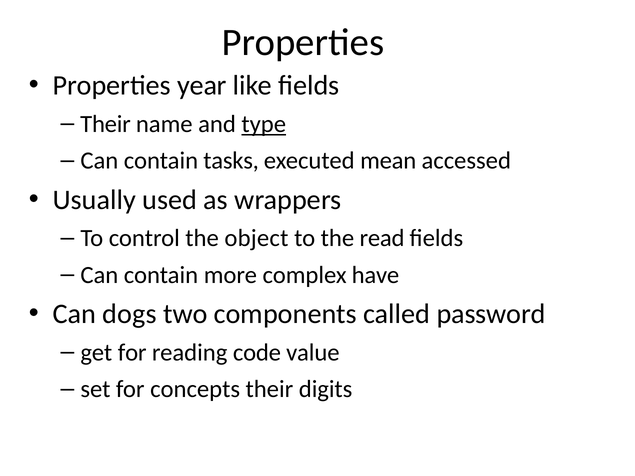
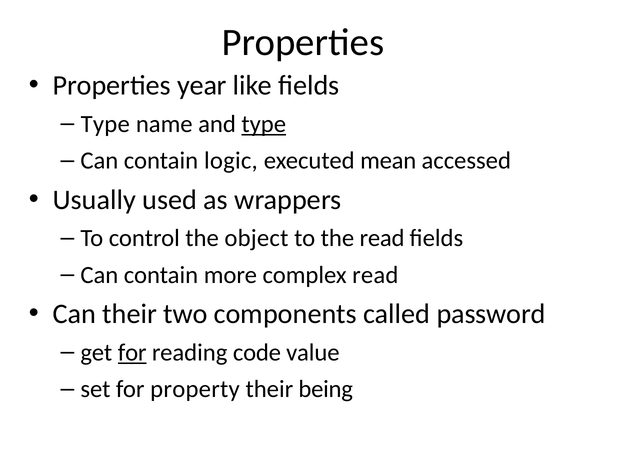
Their at (106, 124): Their -> Type
tasks: tasks -> logic
complex have: have -> read
Can dogs: dogs -> their
for at (132, 353) underline: none -> present
concepts: concepts -> property
digits: digits -> being
